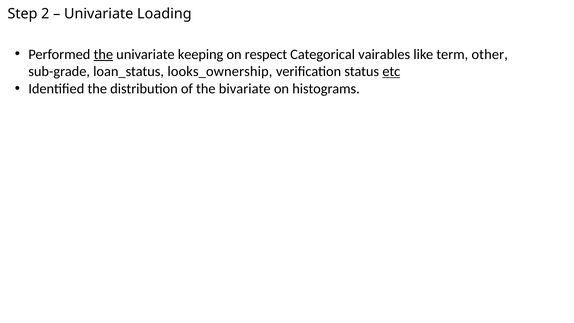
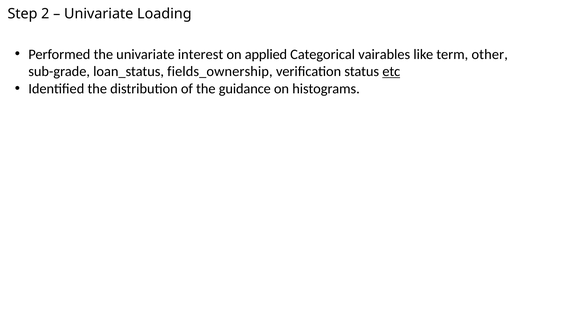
the at (103, 54) underline: present -> none
keeping: keeping -> interest
respect: respect -> applied
looks_ownership: looks_ownership -> fields_ownership
bivariate: bivariate -> guidance
